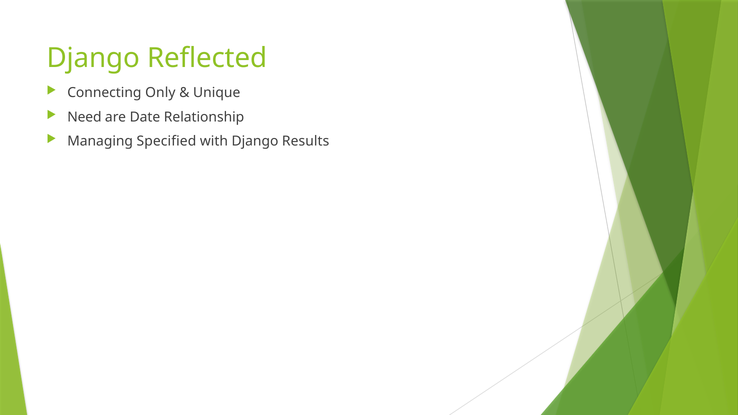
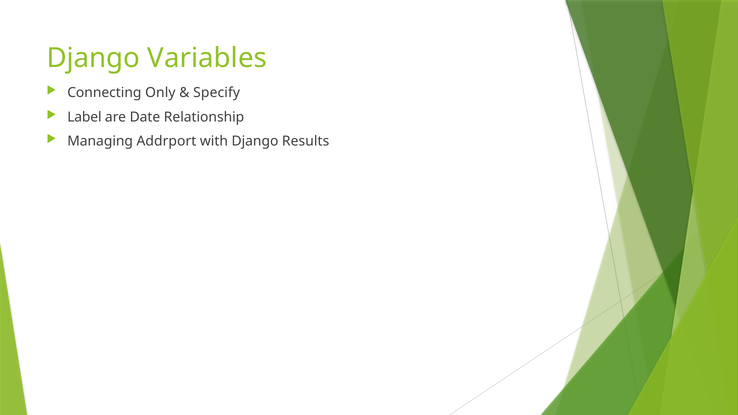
Reflected: Reflected -> Variables
Unique: Unique -> Specify
Need: Need -> Label
Specified: Specified -> Addrport
